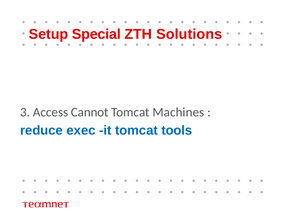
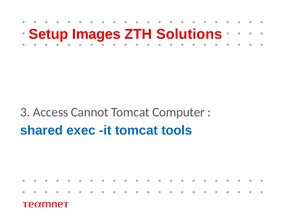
Special: Special -> Images
Machines: Machines -> Computer
reduce: reduce -> shared
